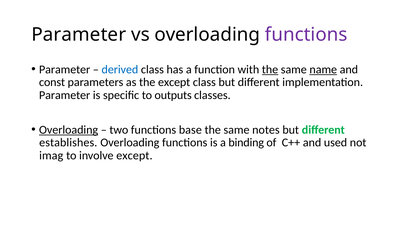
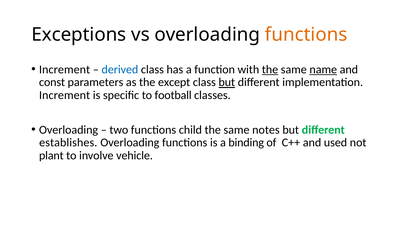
Parameter at (79, 35): Parameter -> Exceptions
functions at (306, 35) colour: purple -> orange
Parameter at (65, 69): Parameter -> Increment
but at (227, 82) underline: none -> present
Parameter at (65, 95): Parameter -> Increment
outputs: outputs -> football
Overloading at (69, 130) underline: present -> none
base: base -> child
imag: imag -> plant
involve except: except -> vehicle
